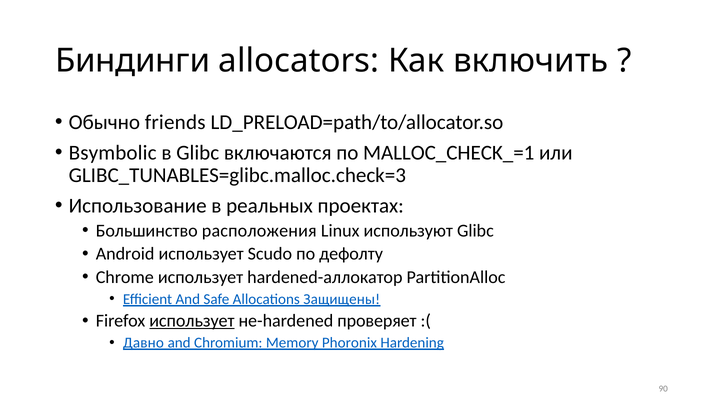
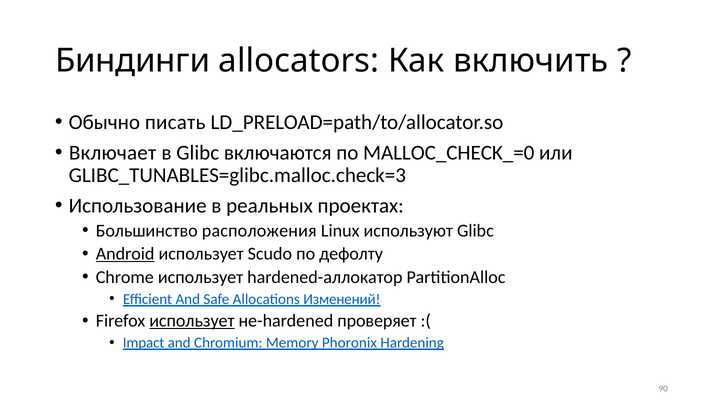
friends: friends -> писать
Bsymbolic: Bsymbolic -> Включает
MALLOC_CHECK_=1: MALLOC_CHECK_=1 -> MALLOC_CHECK_=0
Android underline: none -> present
Защищены: Защищены -> Изменений
Давно: Давно -> Impact
